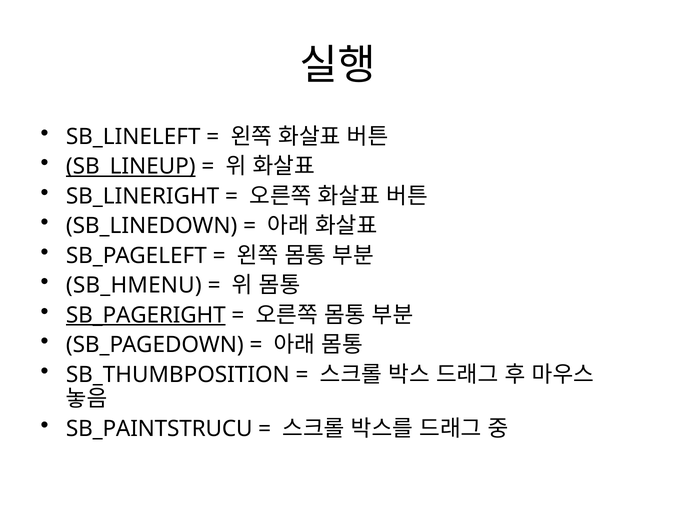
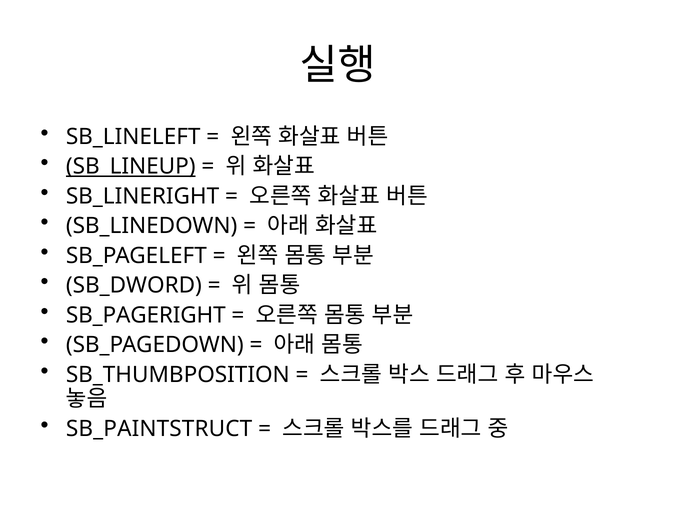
SB_HMENU: SB_HMENU -> SB_DWORD
SB_PAGERIGHT underline: present -> none
SB_PAINTSTRUCU: SB_PAINTSTRUCU -> SB_PAINTSTRUCT
